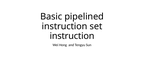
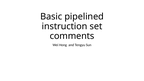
instruction at (72, 36): instruction -> comments
